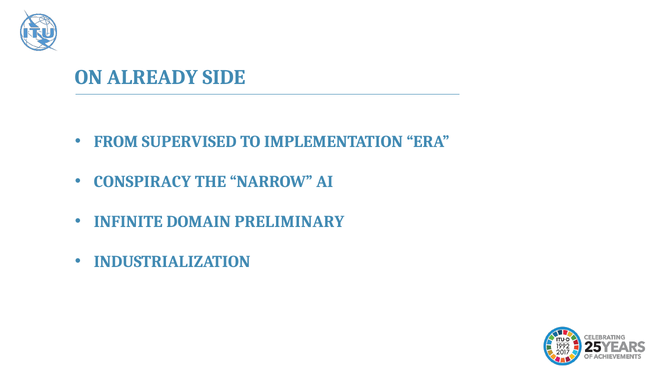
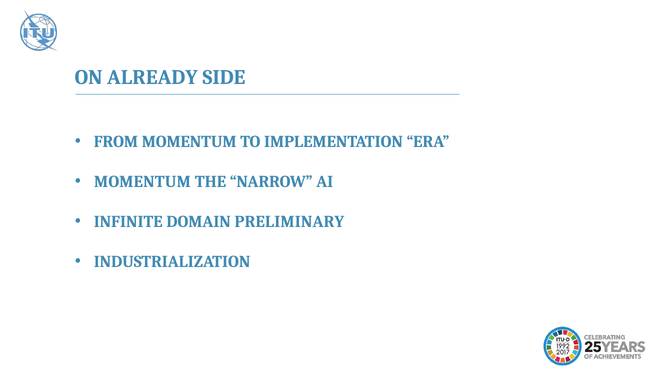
FROM SUPERVISED: SUPERVISED -> MOMENTUM
CONSPIRACY at (142, 182): CONSPIRACY -> MOMENTUM
